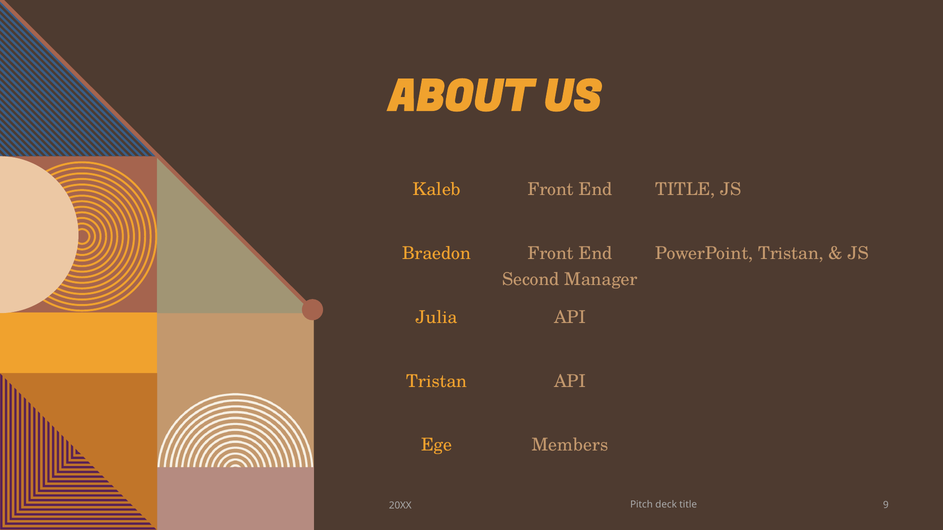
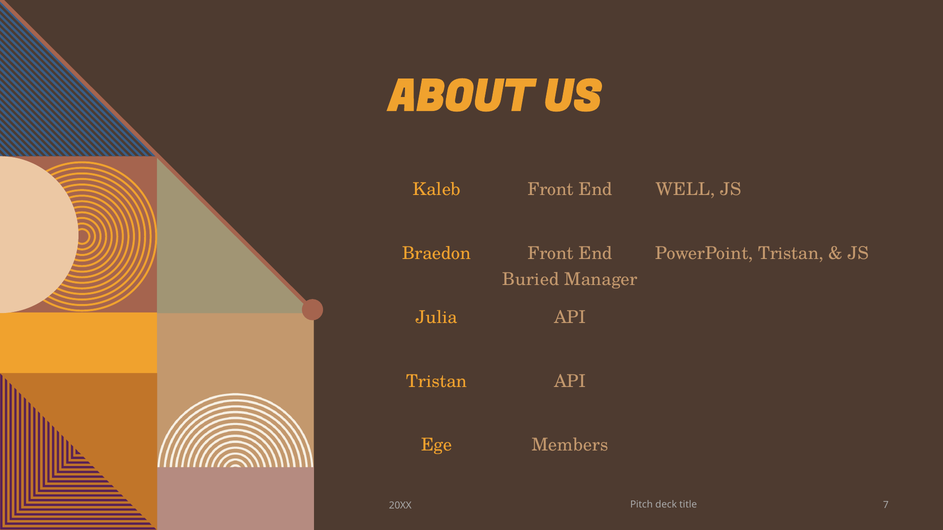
End TITLE: TITLE -> WELL
Second: Second -> Buried
9: 9 -> 7
